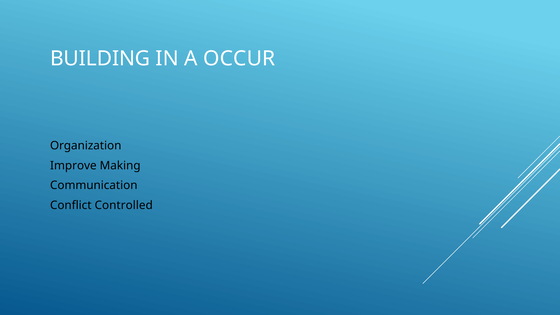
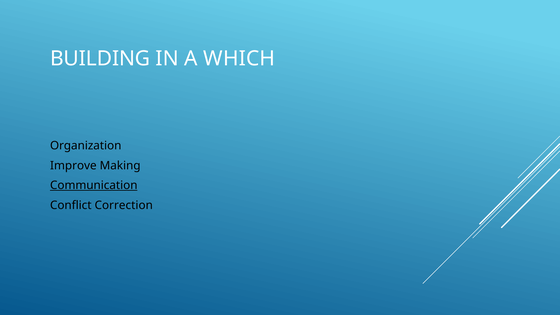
OCCUR: OCCUR -> WHICH
Communication underline: none -> present
Controlled: Controlled -> Correction
